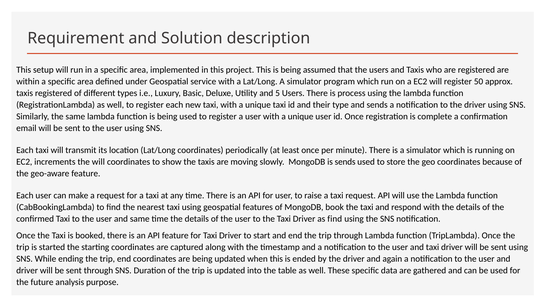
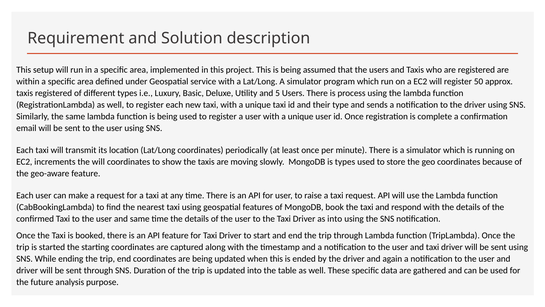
is sends: sends -> types
as find: find -> into
